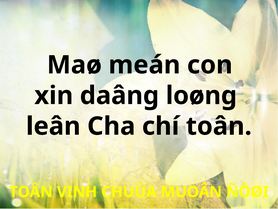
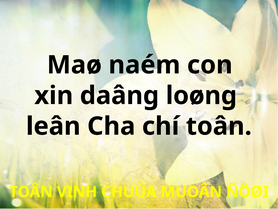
meán: meán -> naém
